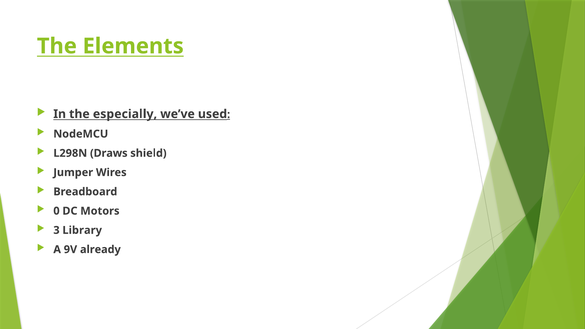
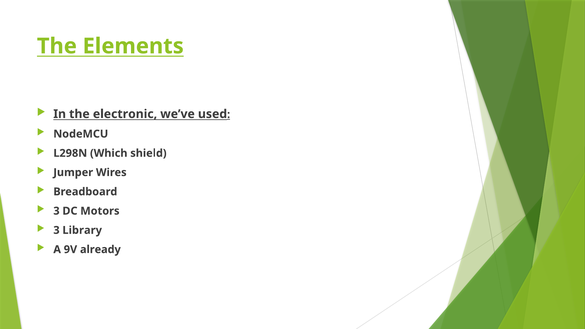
especially: especially -> electronic
Draws: Draws -> Which
0 at (56, 211): 0 -> 3
